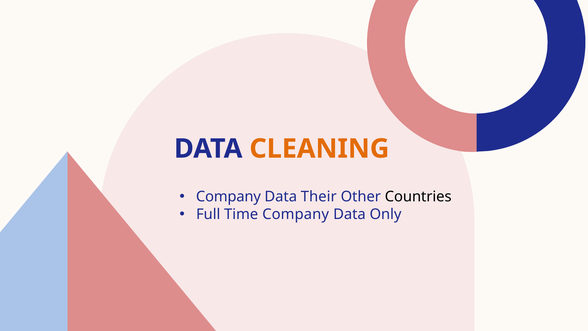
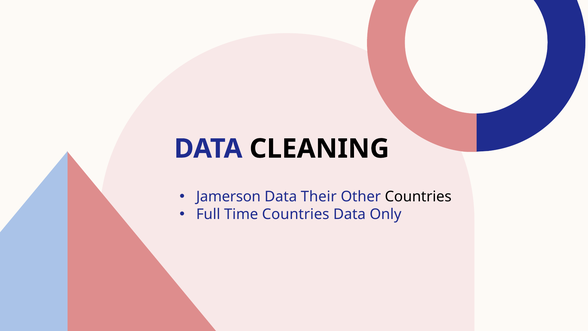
CLEANING colour: orange -> black
Company at (228, 197): Company -> Jamerson
Time Company: Company -> Countries
